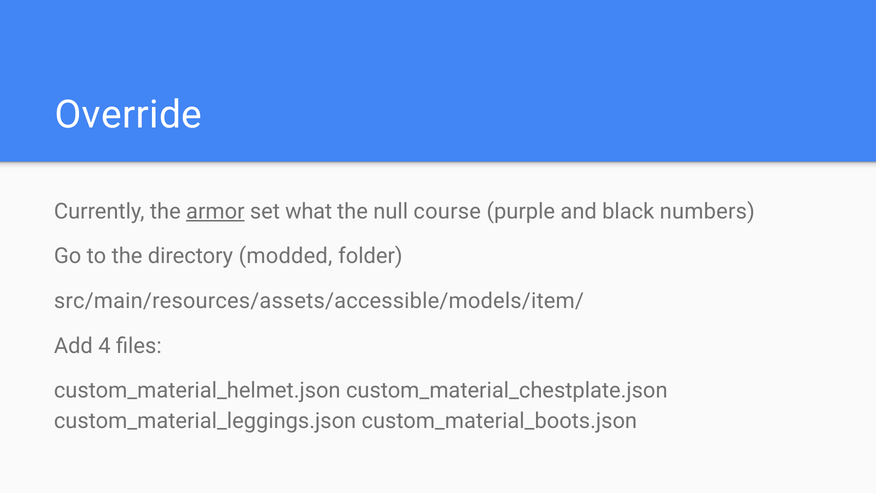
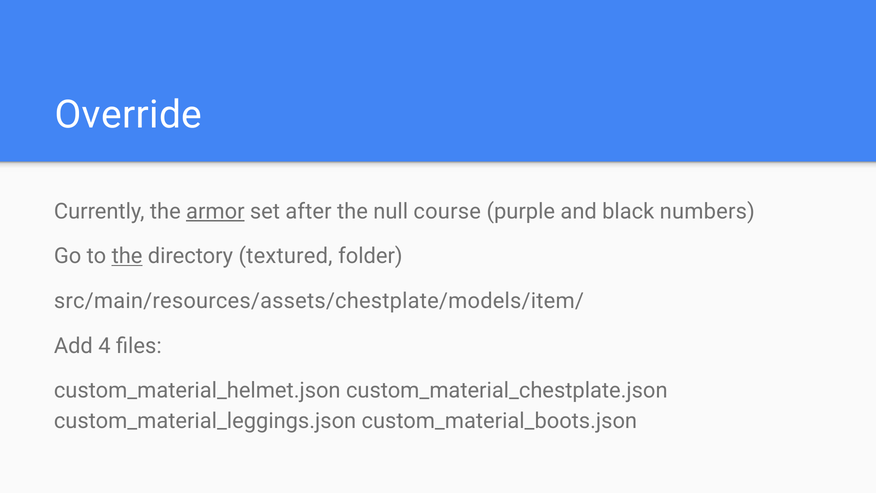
what: what -> after
the at (127, 256) underline: none -> present
modded: modded -> textured
src/main/resources/assets/accessible/models/item/: src/main/resources/assets/accessible/models/item/ -> src/main/resources/assets/chestplate/models/item/
